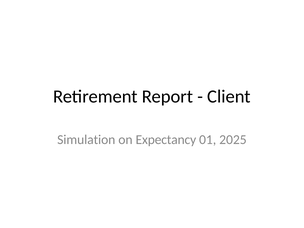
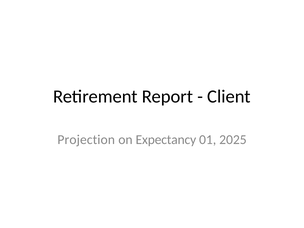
Simulation: Simulation -> Projection
